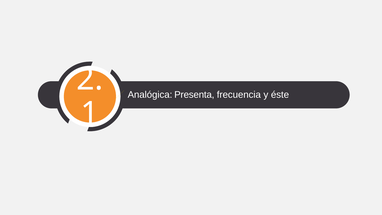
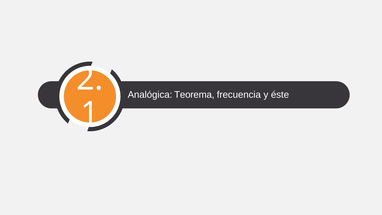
Presenta: Presenta -> Teorema
